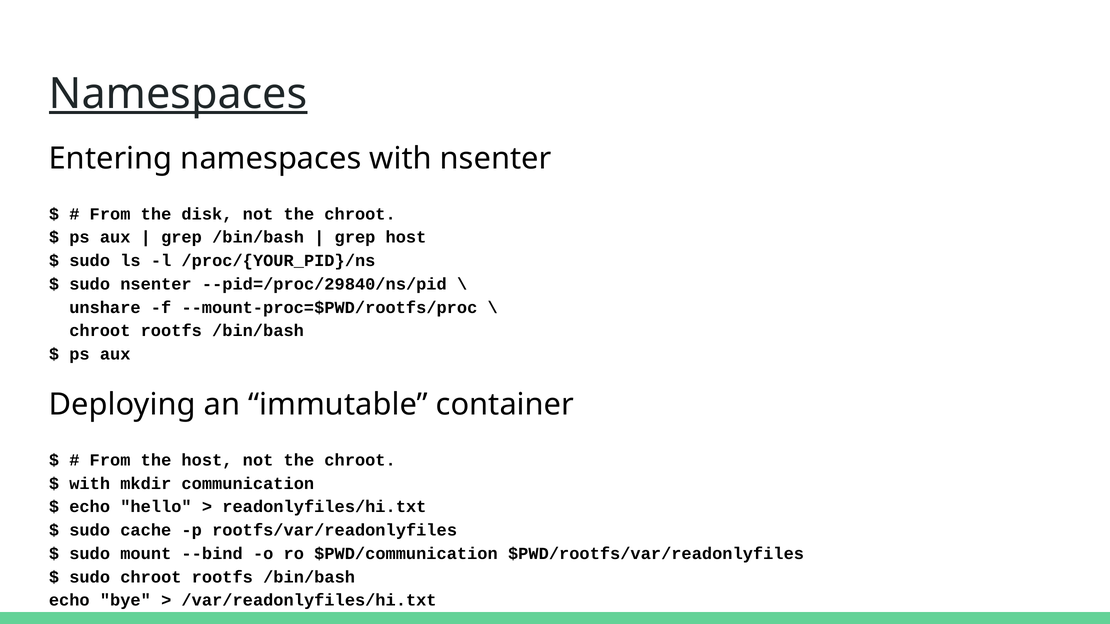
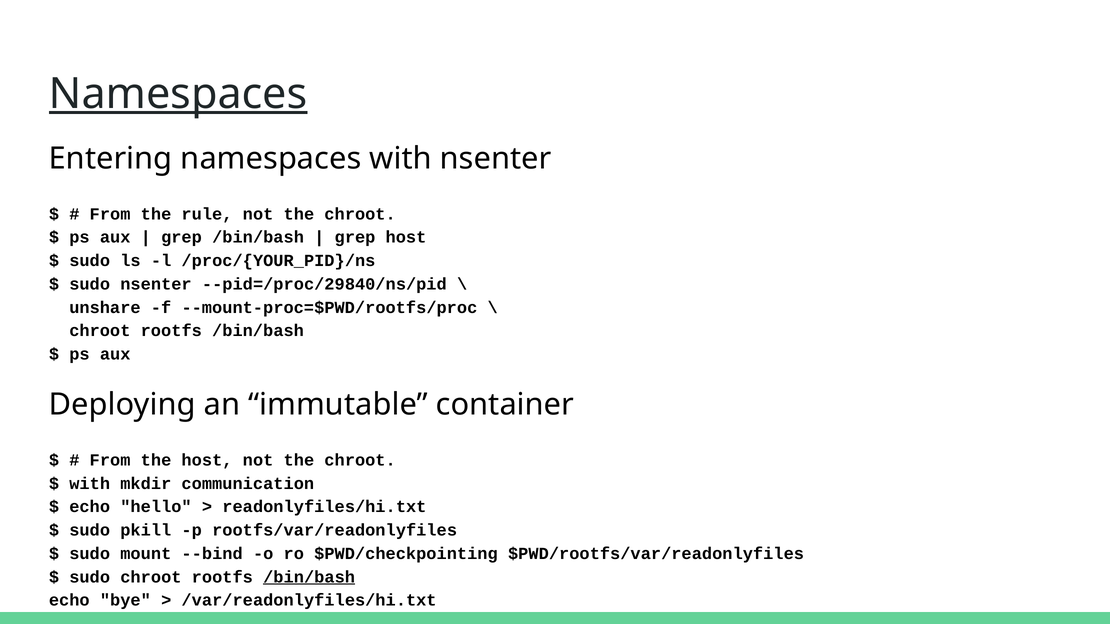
disk: disk -> rule
cache: cache -> pkill
$PWD/communication: $PWD/communication -> $PWD/checkpointing
/bin/bash at (309, 577) underline: none -> present
